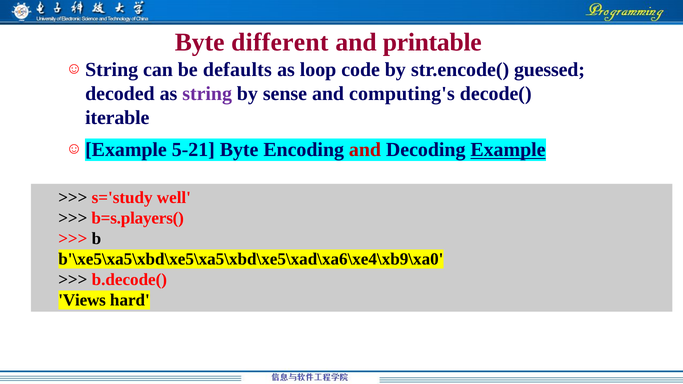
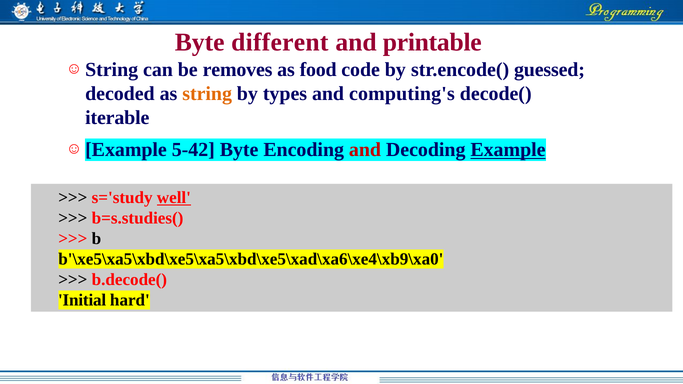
defaults: defaults -> removes
loop: loop -> food
string colour: purple -> orange
sense: sense -> types
5-21: 5-21 -> 5-42
well underline: none -> present
b=s.players(: b=s.players( -> b=s.studies(
Views: Views -> Initial
